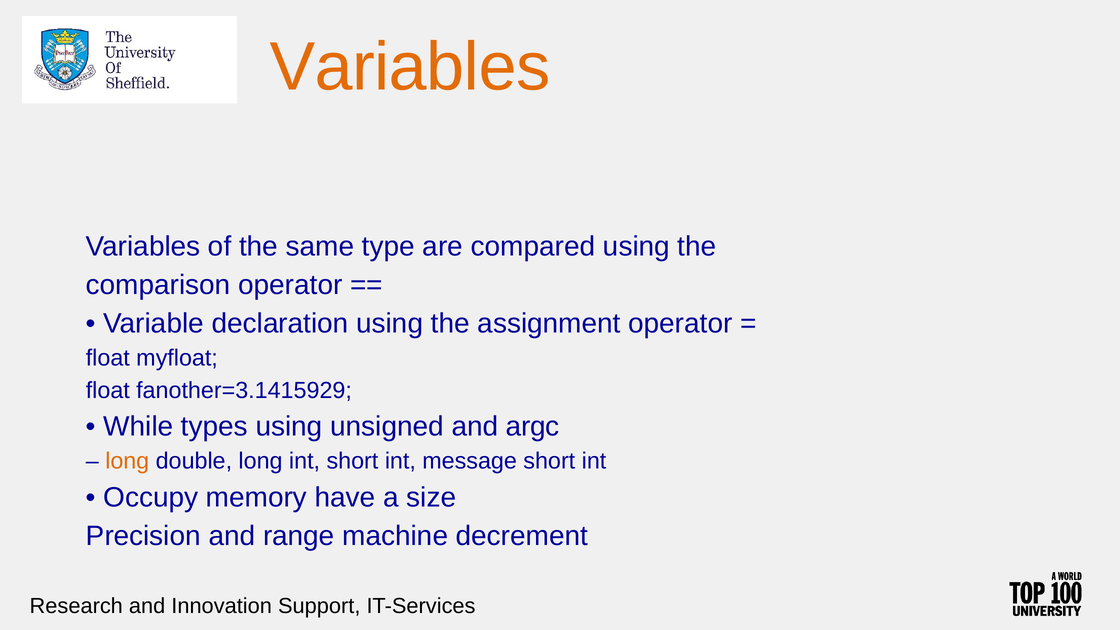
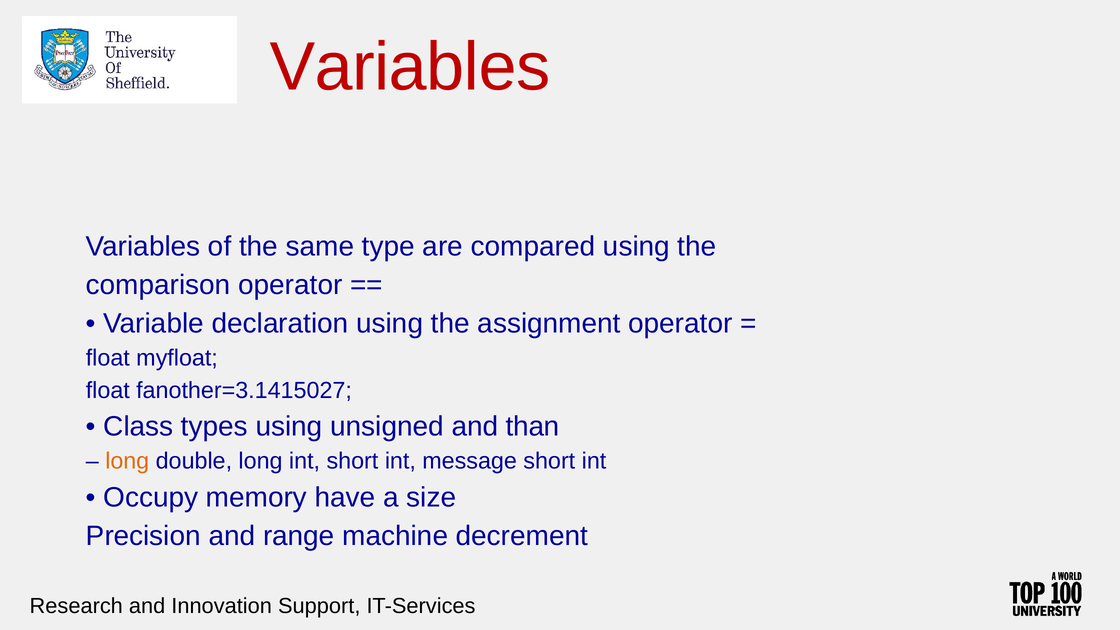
Variables at (410, 67) colour: orange -> red
fanother=3.1415929: fanother=3.1415929 -> fanother=3.1415027
While: While -> Class
argc: argc -> than
